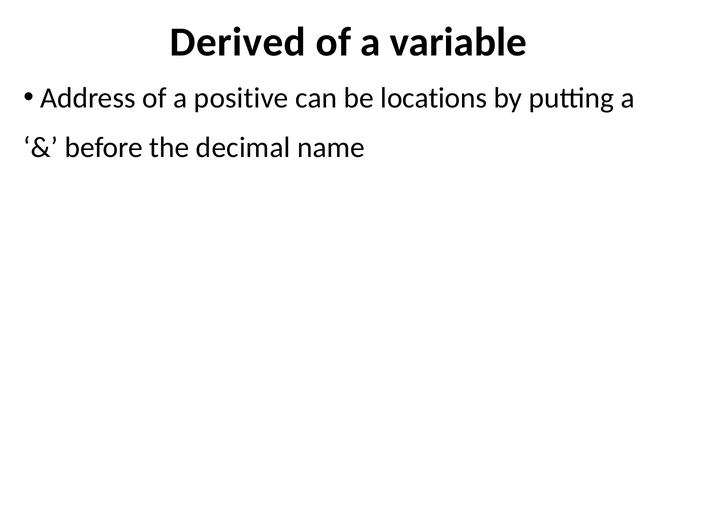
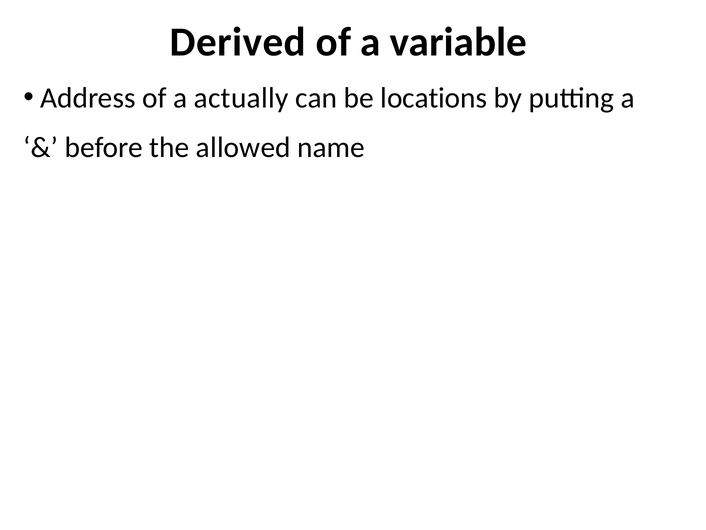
positive: positive -> actually
decimal: decimal -> allowed
